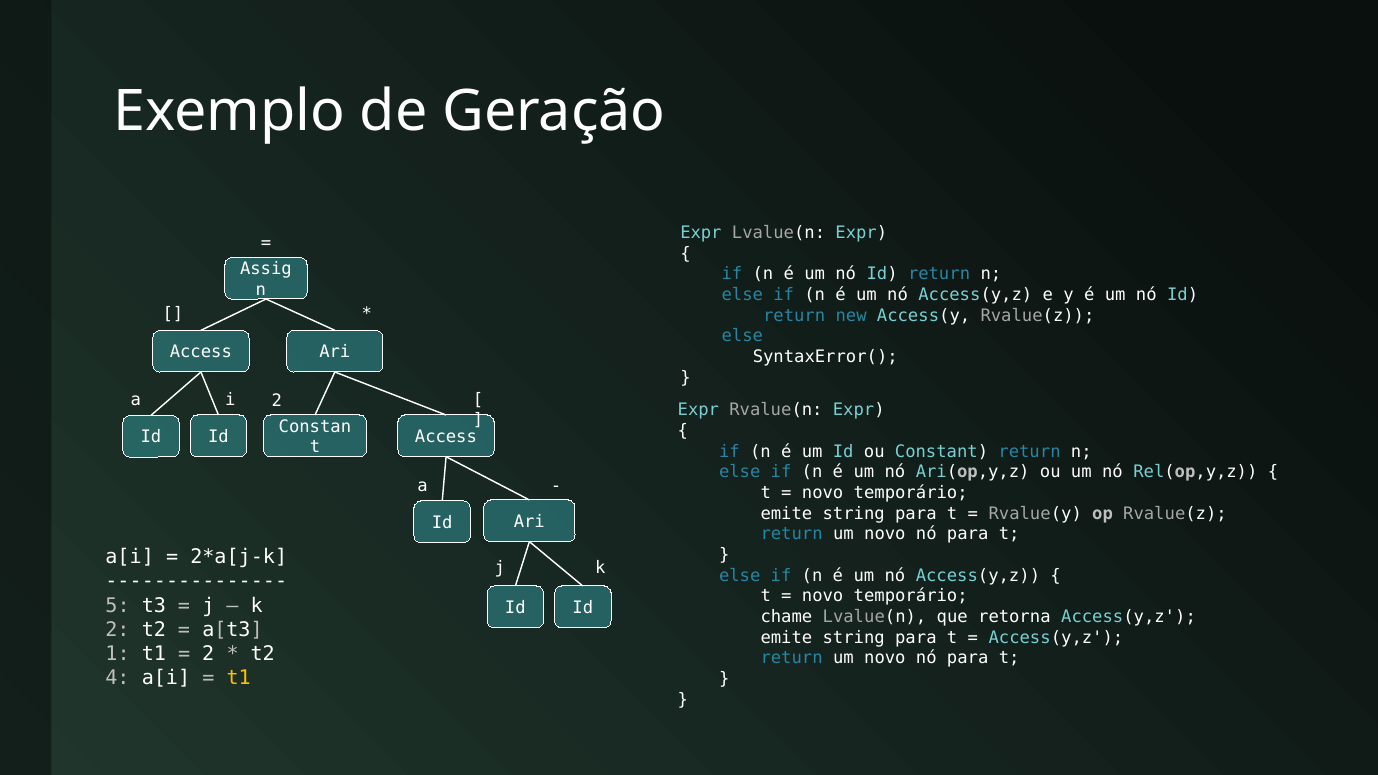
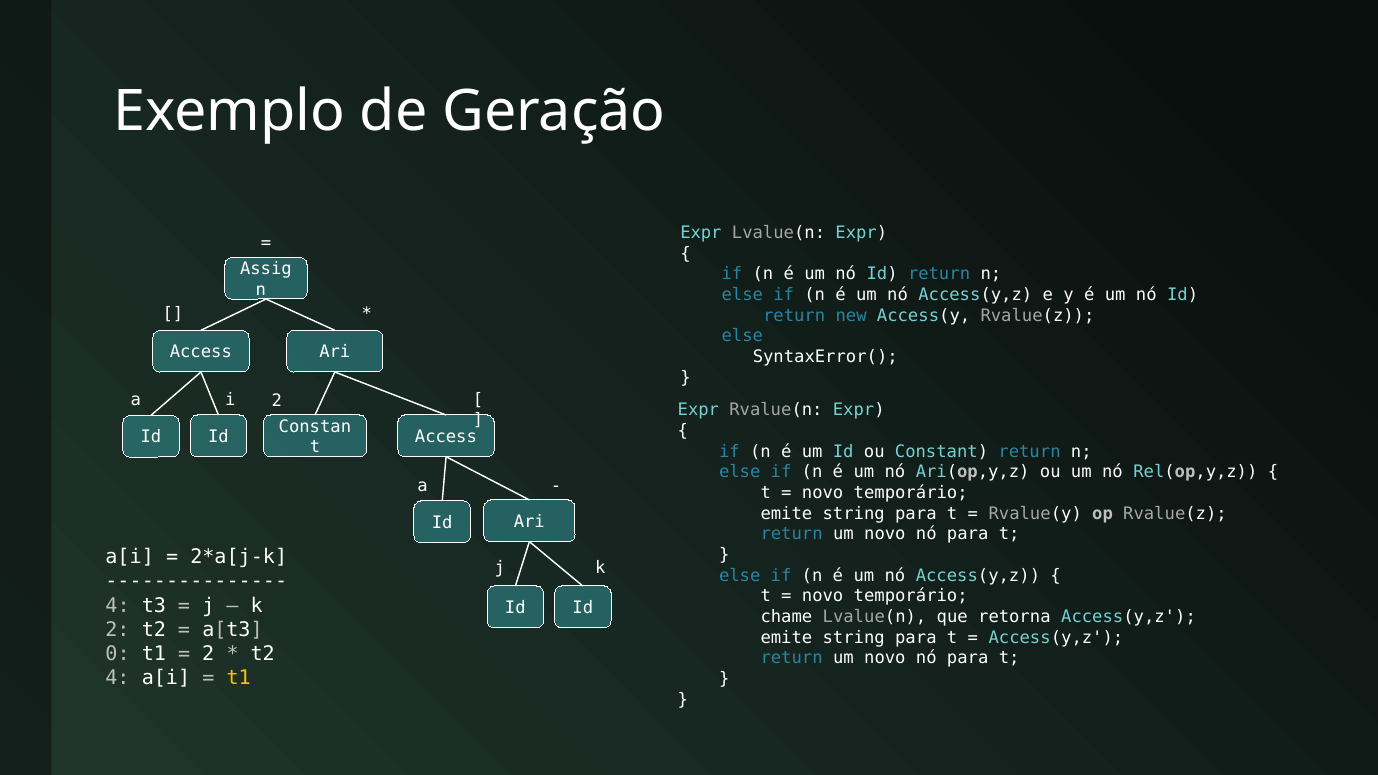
5 at (118, 606): 5 -> 4
1: 1 -> 0
